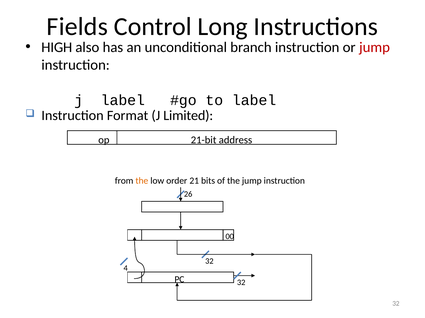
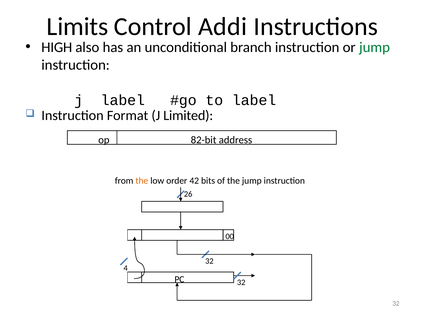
Fields: Fields -> Limits
Long: Long -> Addi
jump at (375, 47) colour: red -> green
21-bit: 21-bit -> 82-bit
21: 21 -> 42
